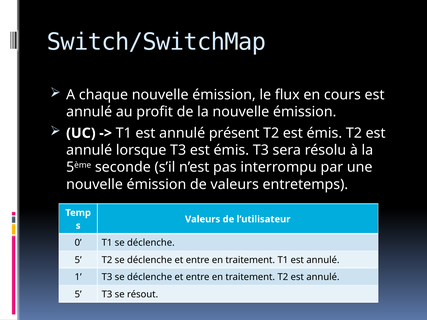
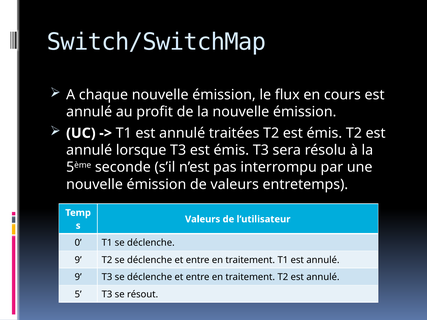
présent: présent -> traitées
5 at (78, 260): 5 -> 9
1 at (78, 277): 1 -> 9
